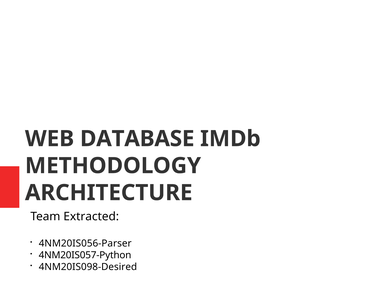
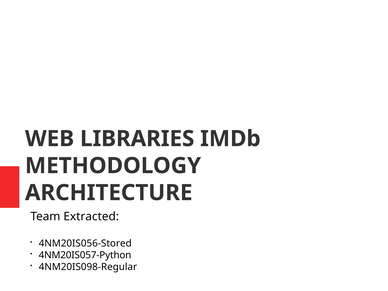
DATABASE: DATABASE -> LIBRARIES
4NM20IS056-Parser: 4NM20IS056-Parser -> 4NM20IS056-Stored
4NM20IS098-Desired: 4NM20IS098-Desired -> 4NM20IS098-Regular
